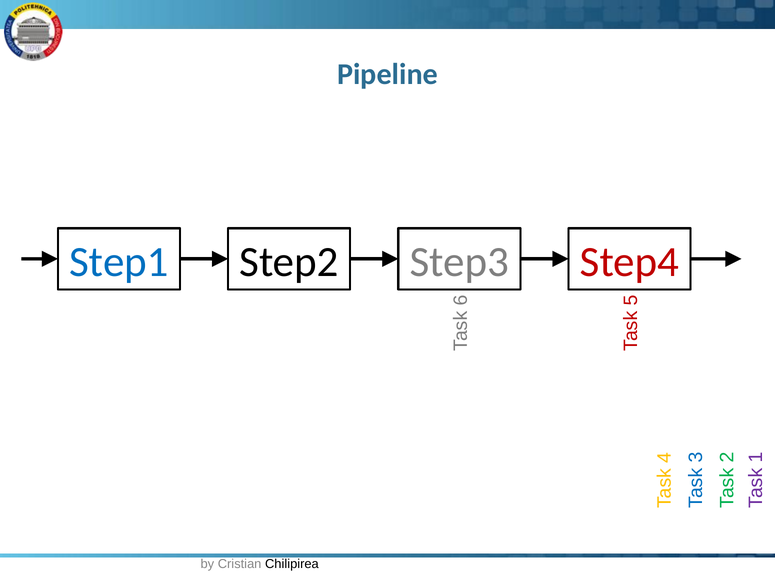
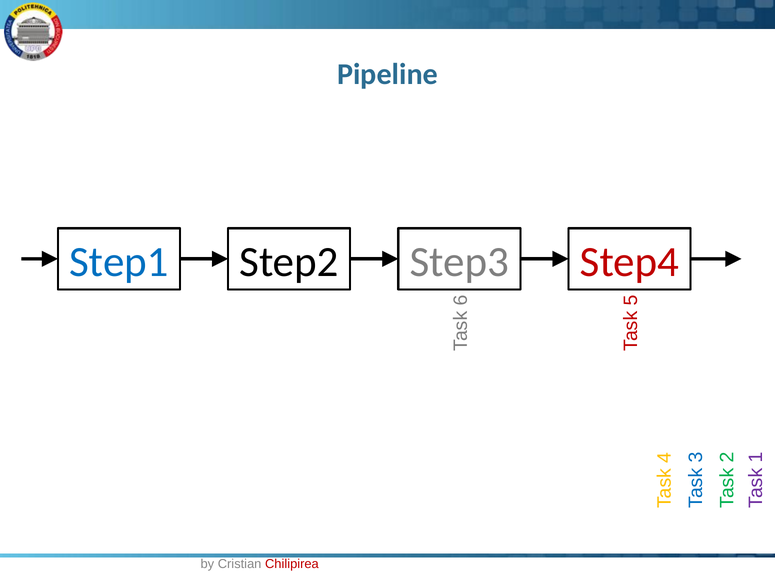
Chilipirea colour: black -> red
